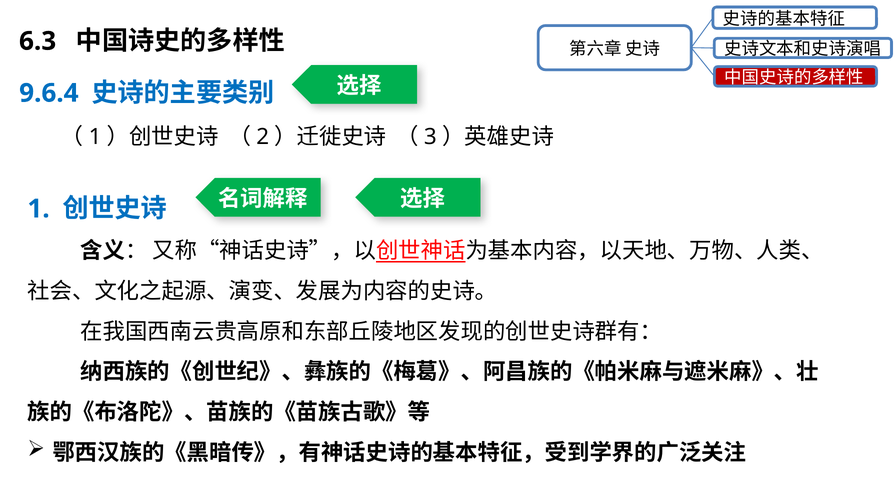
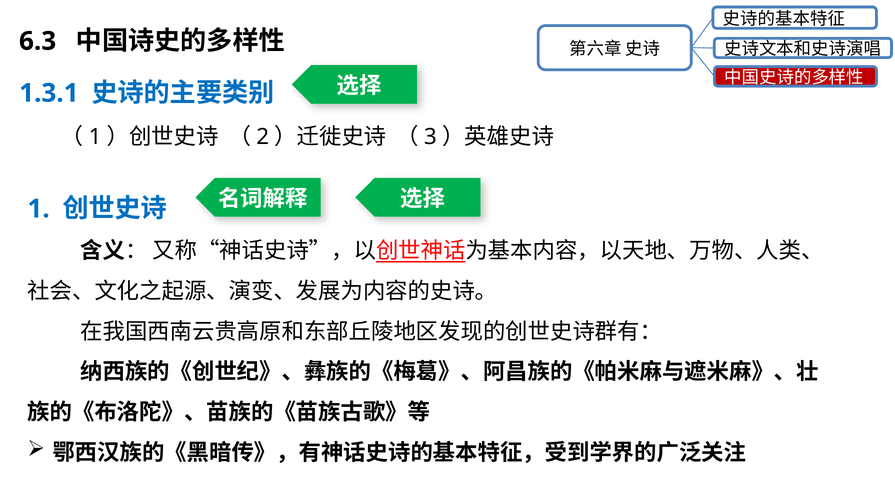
9.6.4: 9.6.4 -> 1.3.1
